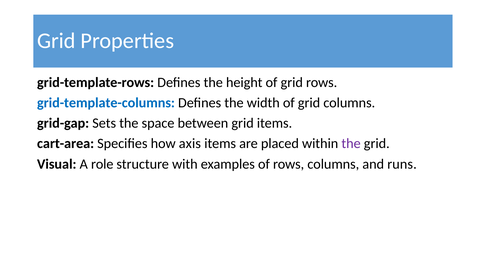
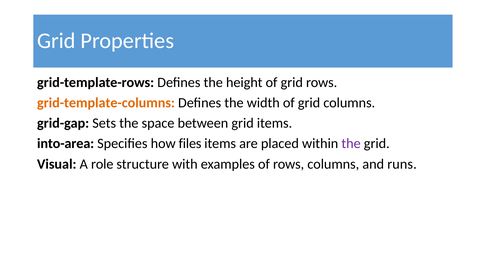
grid-template-columns colour: blue -> orange
cart-area: cart-area -> into-area
axis: axis -> files
